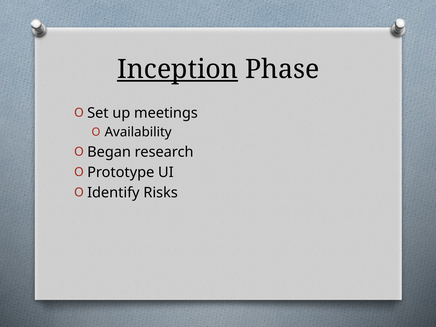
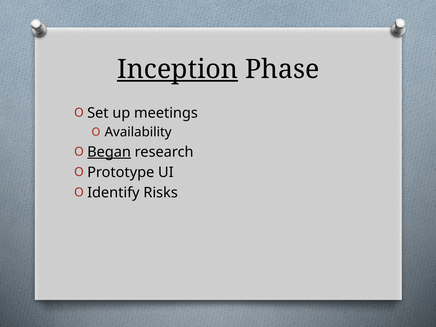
Began underline: none -> present
